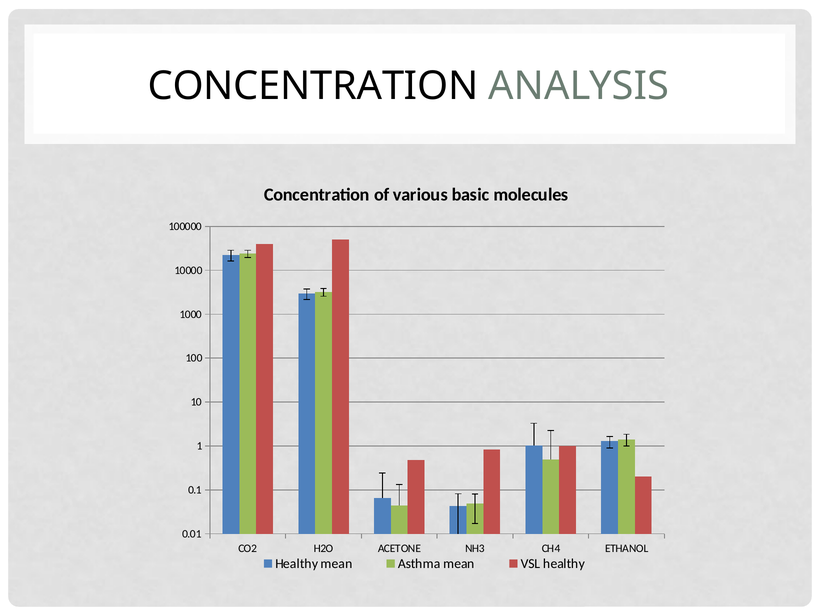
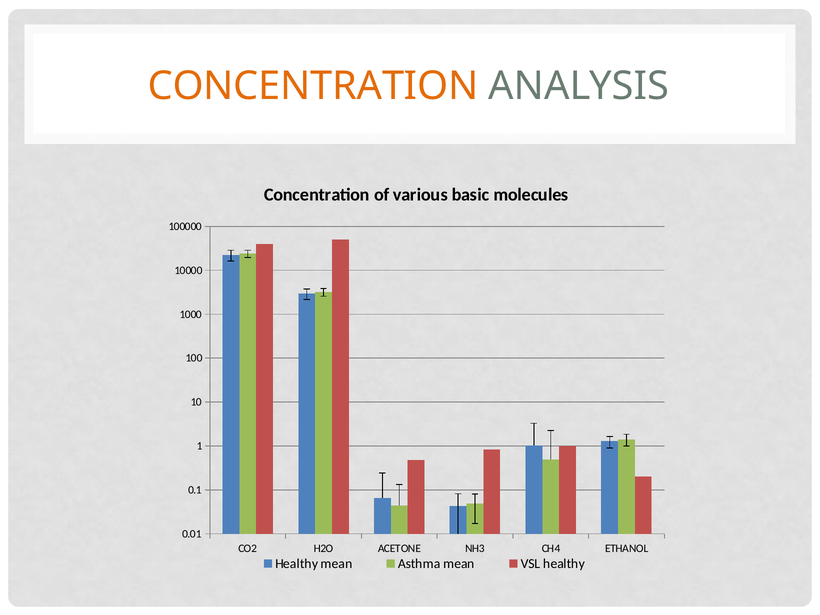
CONCENTRATION at (313, 86) colour: black -> orange
